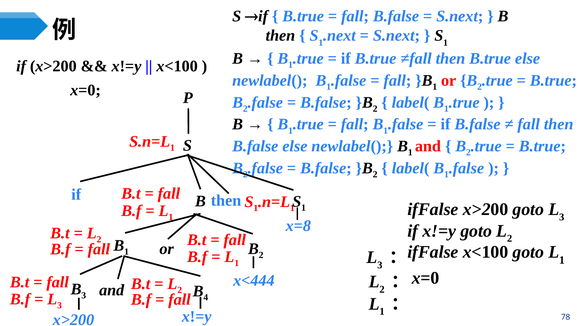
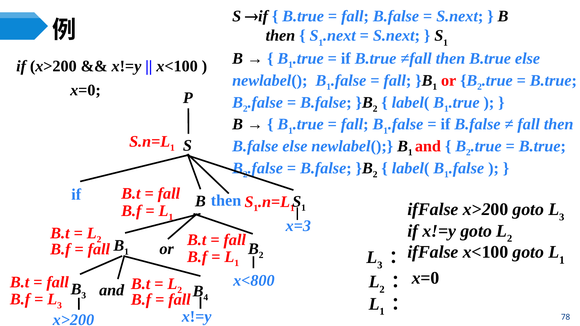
x=8: x=8 -> x=3
x<444: x<444 -> x<800
